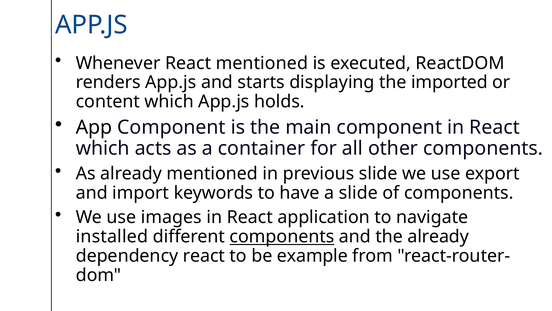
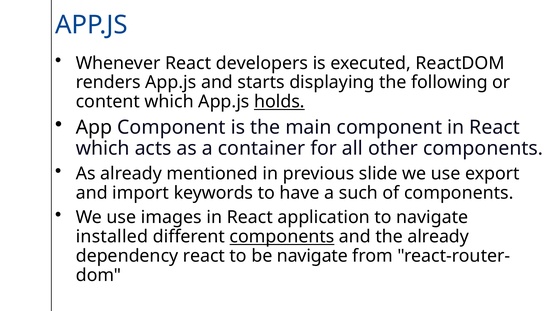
React mentioned: mentioned -> developers
imported: imported -> following
holds underline: none -> present
a slide: slide -> such
be example: example -> navigate
